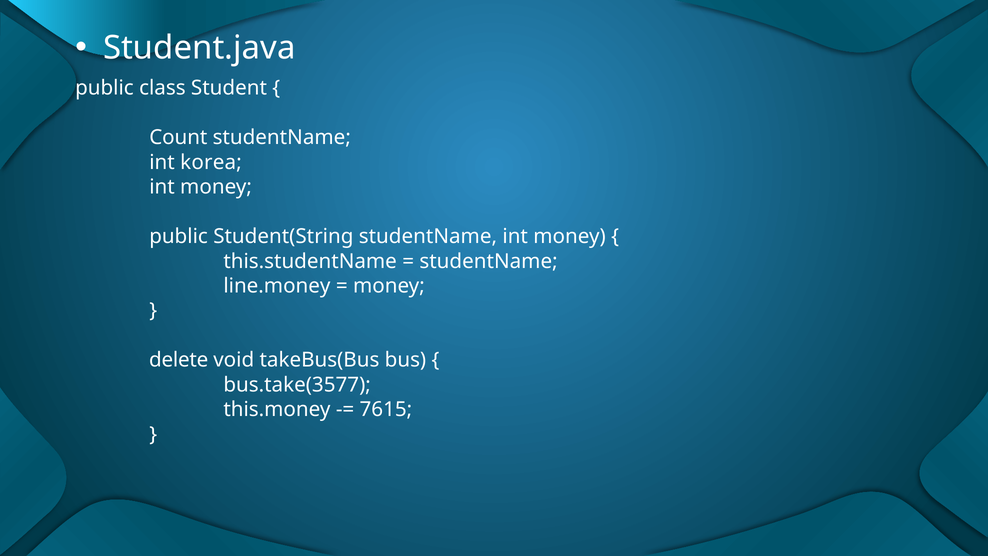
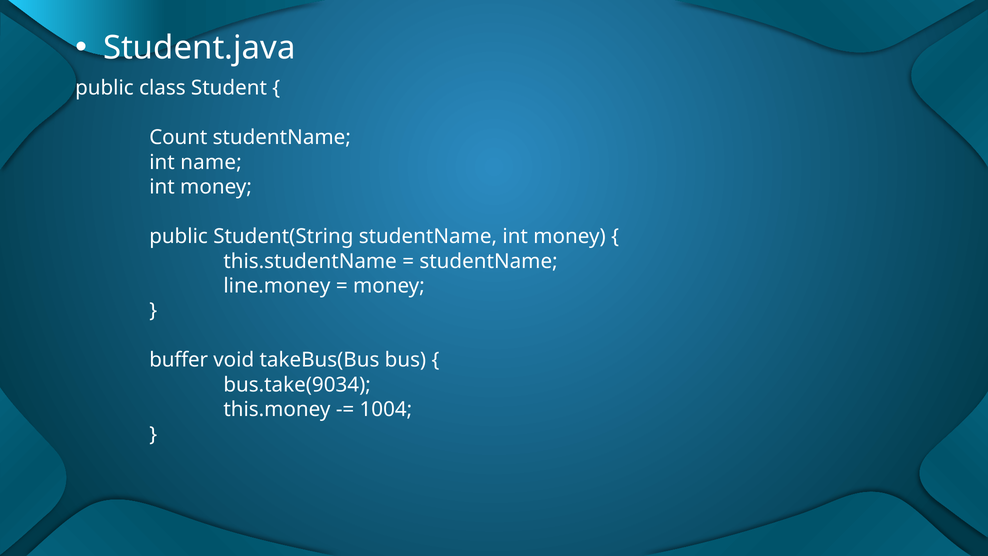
korea: korea -> name
delete: delete -> buffer
bus.take(3577: bus.take(3577 -> bus.take(9034
7615: 7615 -> 1004
